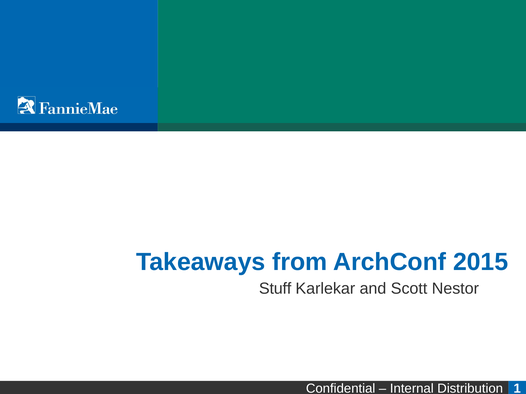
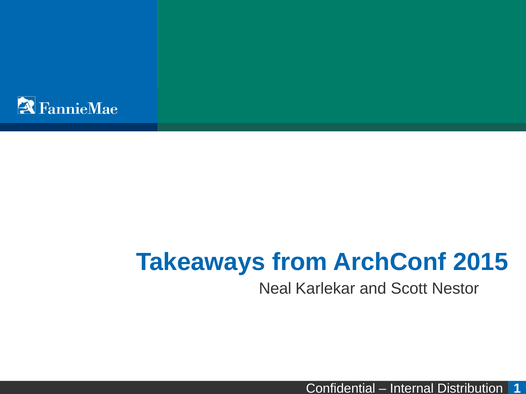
Stuff: Stuff -> Neal
